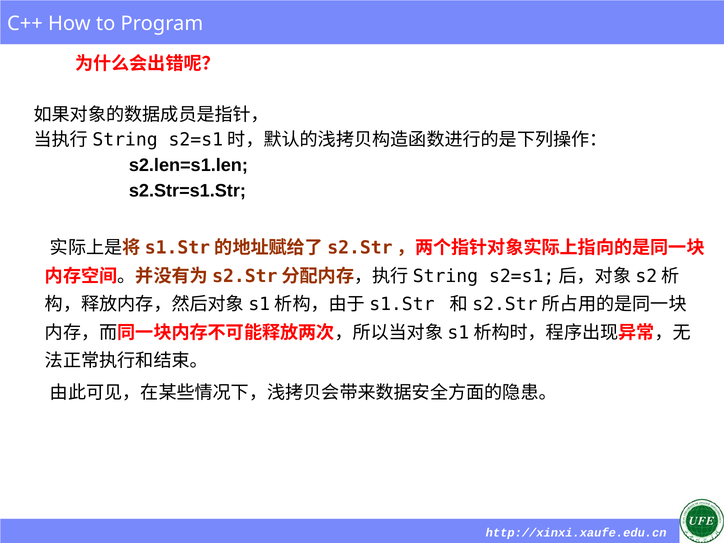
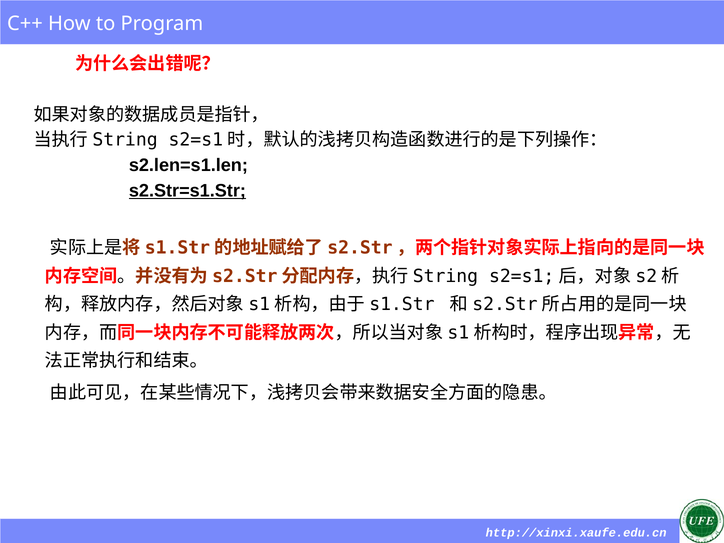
s2.Str=s1.Str underline: none -> present
